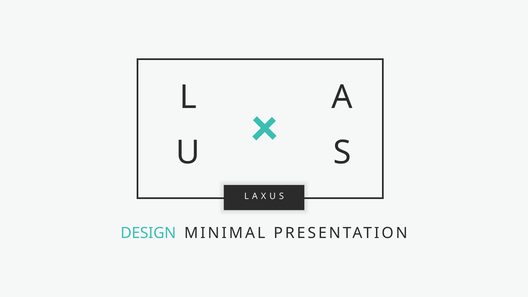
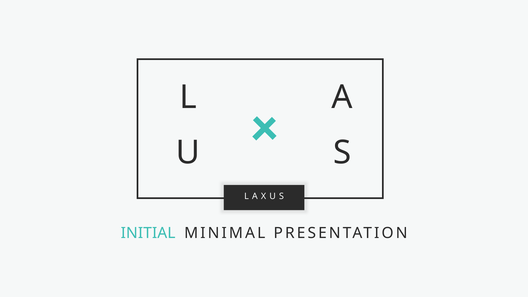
DESIGN: DESIGN -> INITIAL
